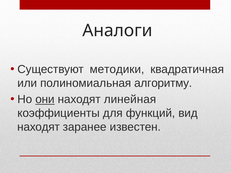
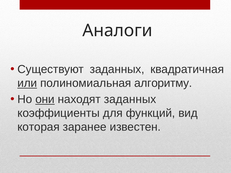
Существуют методики: методики -> заданных
или underline: none -> present
находят линейная: линейная -> заданных
находят at (39, 127): находят -> которая
